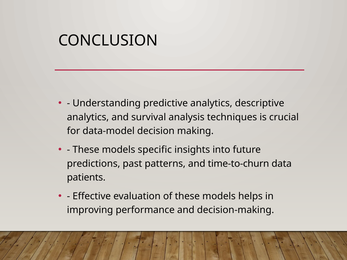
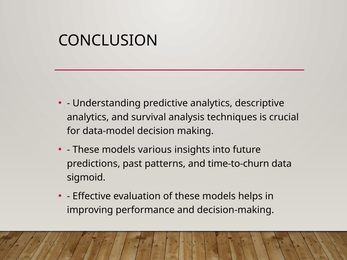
specific: specific -> various
patients: patients -> sigmoid
